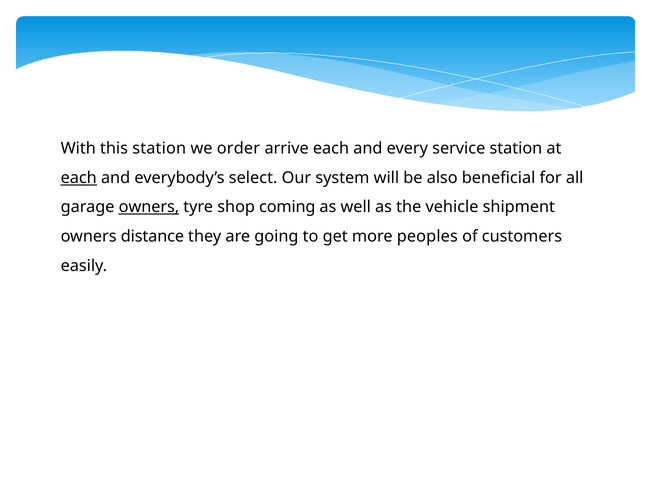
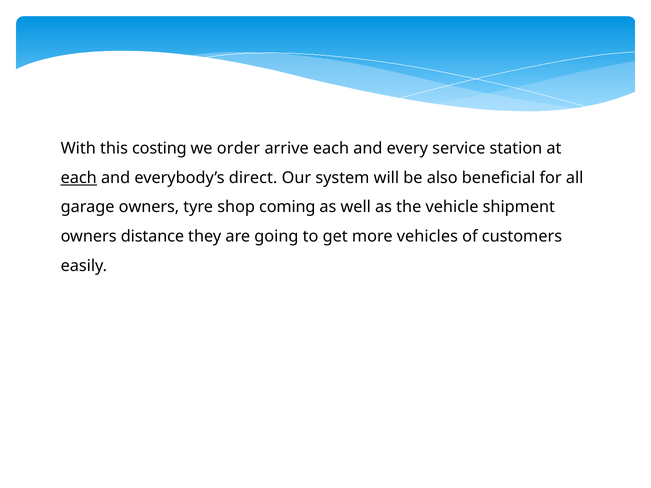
this station: station -> costing
select: select -> direct
owners at (149, 207) underline: present -> none
peoples: peoples -> vehicles
